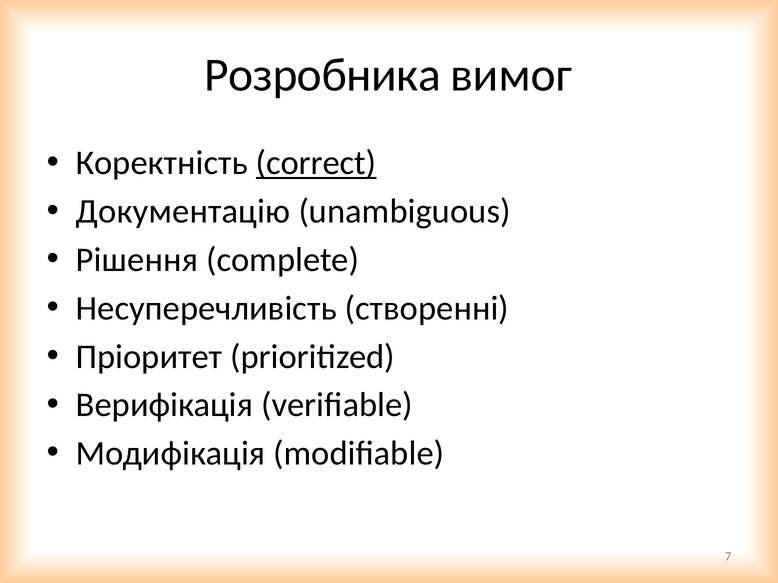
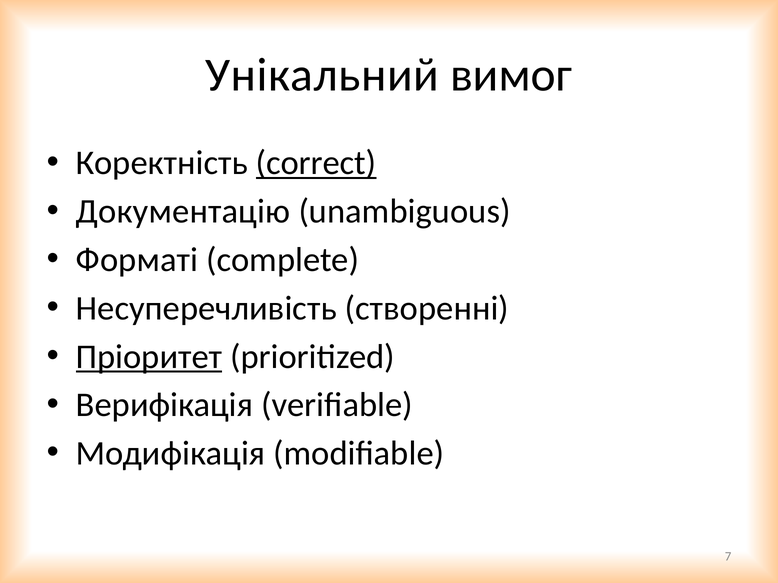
Розробника: Розробника -> Унікальний
Рішення: Рішення -> Форматі
Пріоритет underline: none -> present
